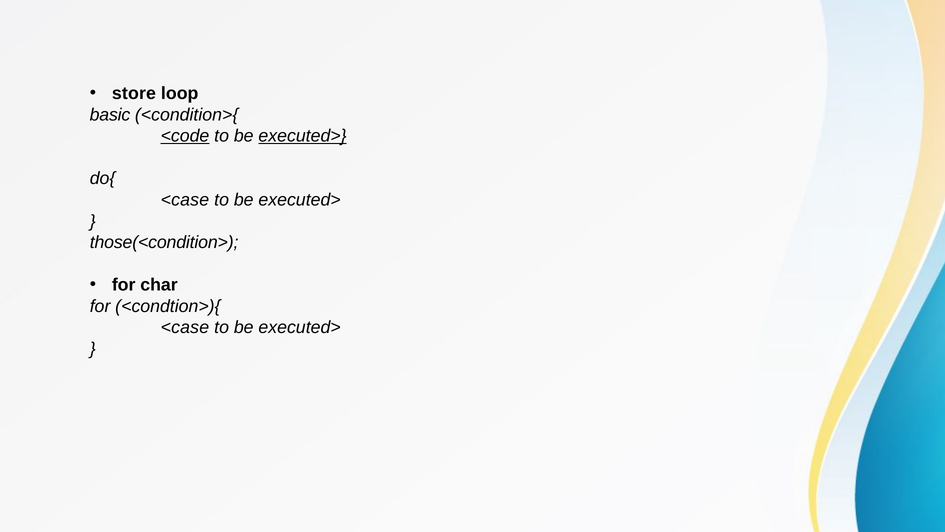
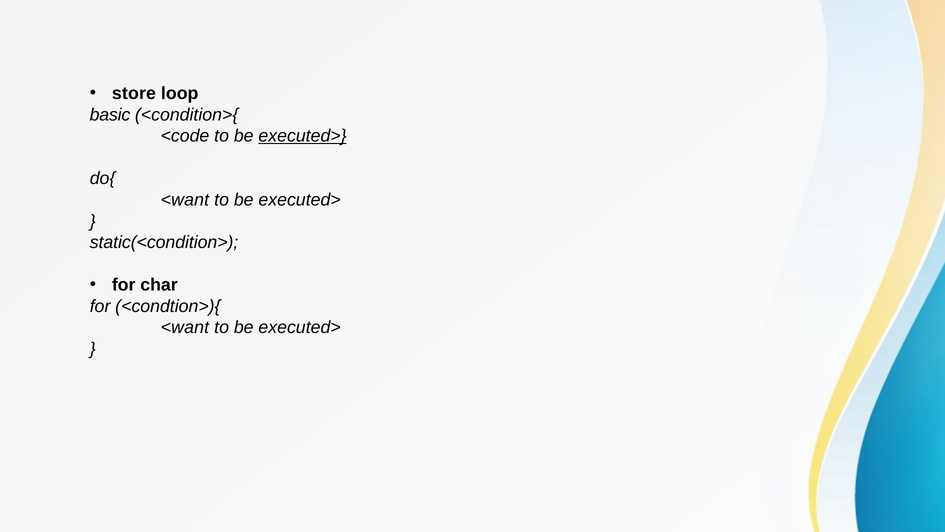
<code underline: present -> none
<case at (185, 200): <case -> <want
those(<condition>: those(<condition> -> static(<condition>
<case at (185, 327): <case -> <want
